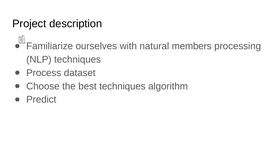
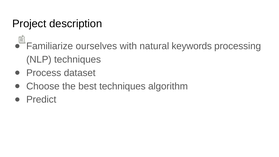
members: members -> keywords
